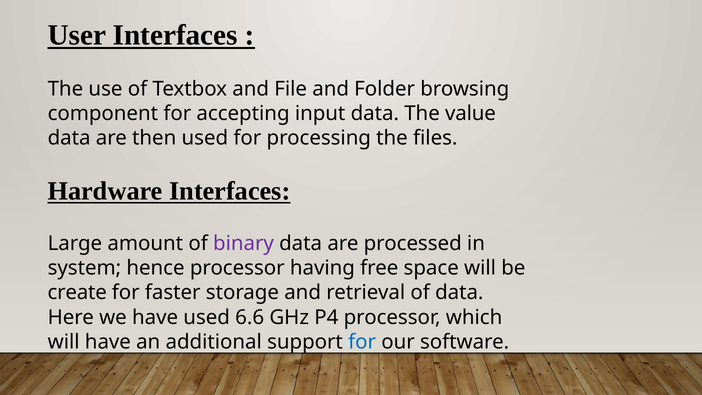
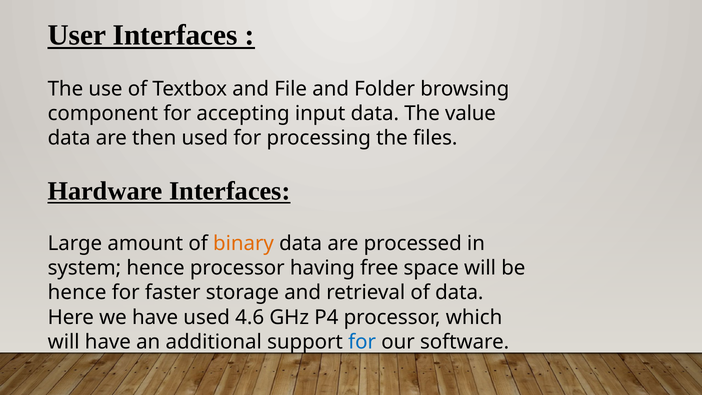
binary colour: purple -> orange
create at (77, 293): create -> hence
6.6: 6.6 -> 4.6
